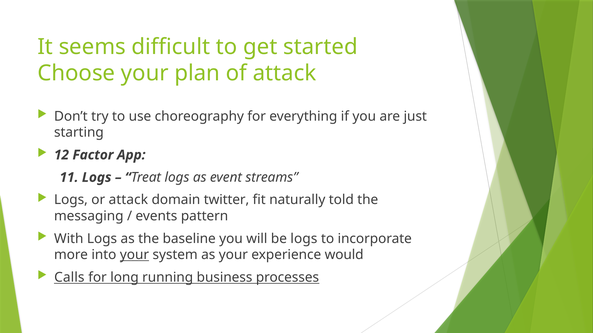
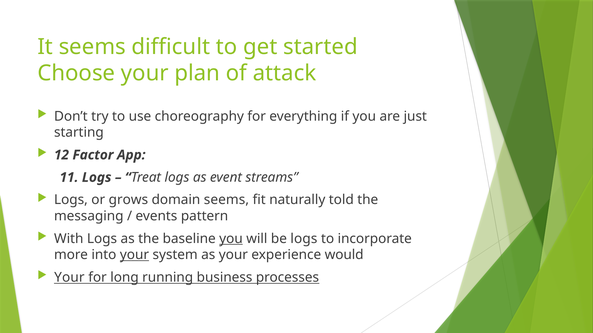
or attack: attack -> grows
domain twitter: twitter -> seems
you at (231, 239) underline: none -> present
Calls at (69, 278): Calls -> Your
